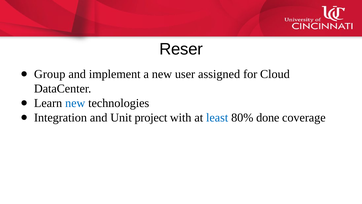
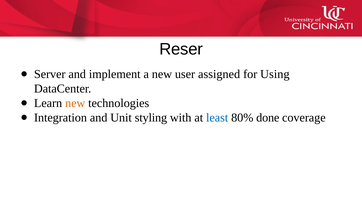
Group: Group -> Server
Cloud: Cloud -> Using
new at (75, 103) colour: blue -> orange
project: project -> styling
